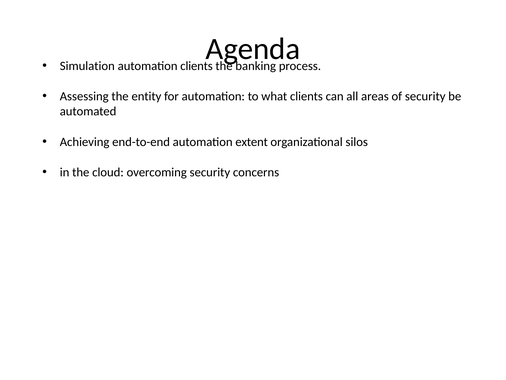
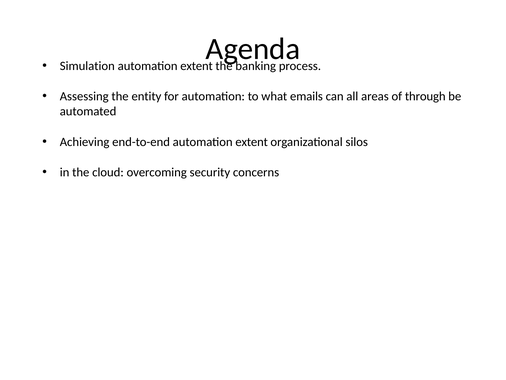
clients at (197, 66): clients -> extent
what clients: clients -> emails
of security: security -> through
